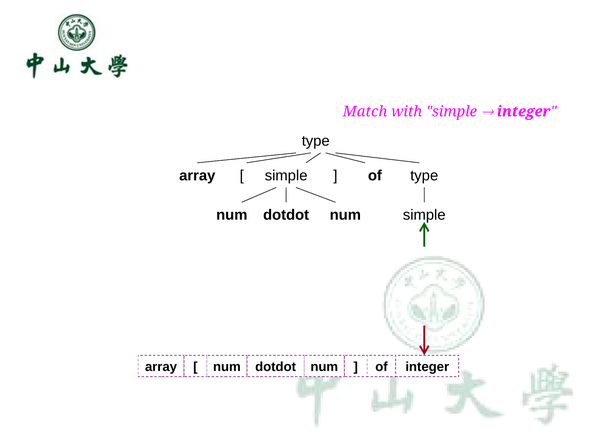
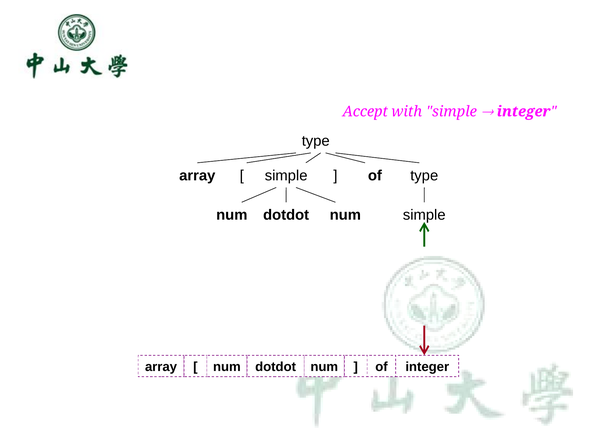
Match: Match -> Accept
